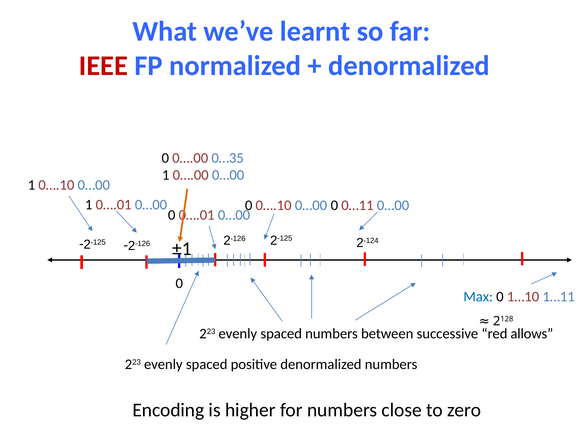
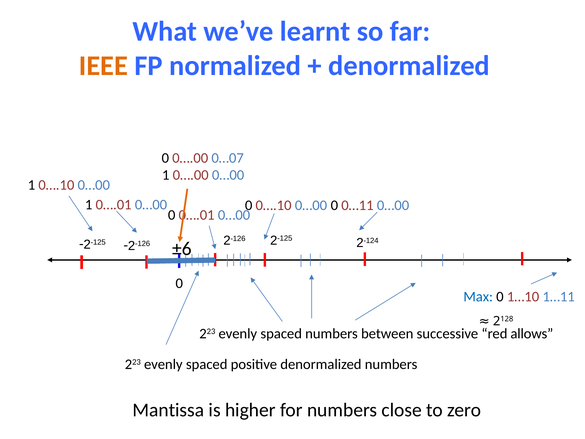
IEEE colour: red -> orange
0…35: 0…35 -> 0…07
±1: ±1 -> ±6
Encoding: Encoding -> Mantissa
